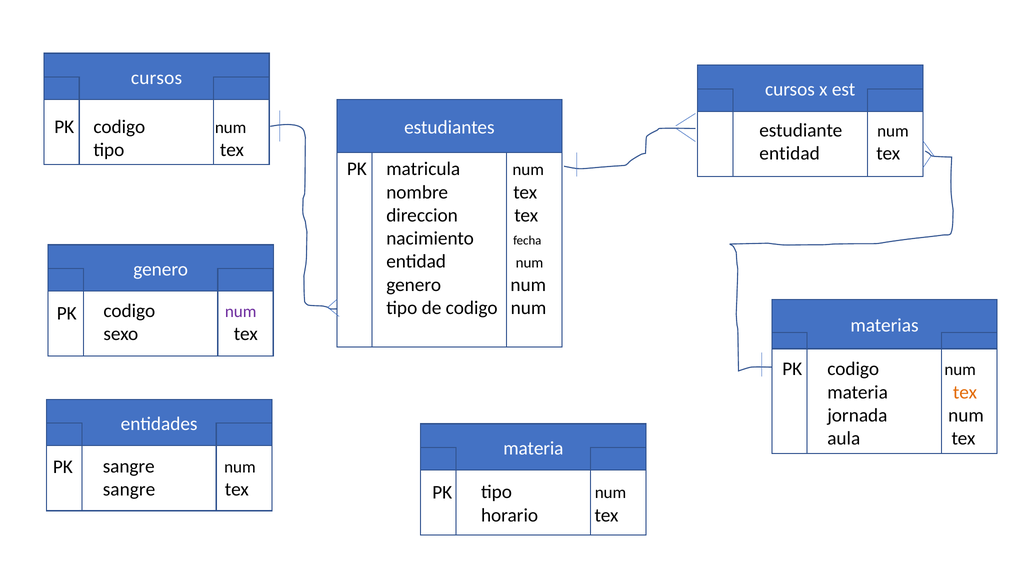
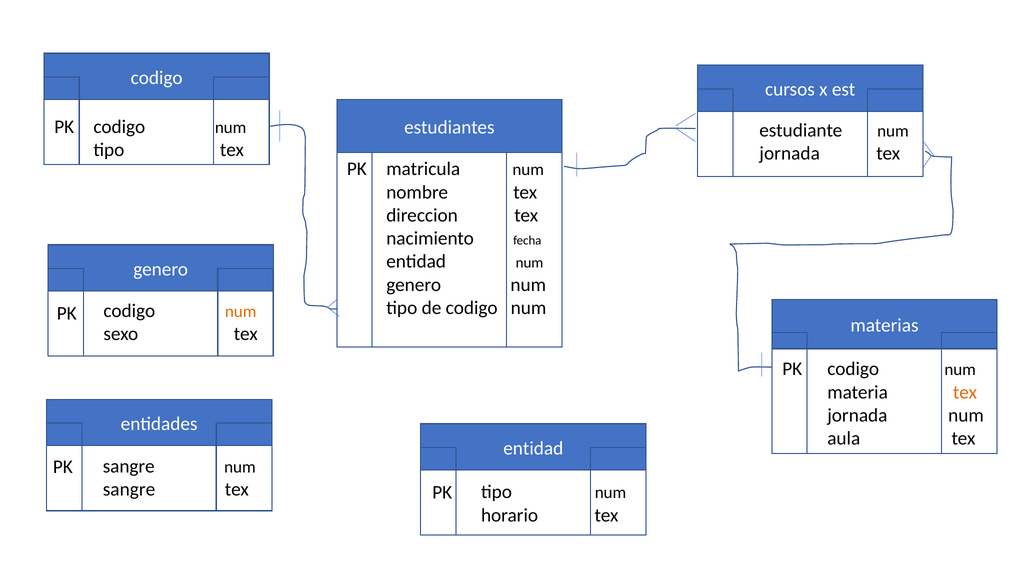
cursos at (157, 78): cursos -> codigo
entidad at (790, 153): entidad -> jornada
num at (241, 312) colour: purple -> orange
materia at (533, 448): materia -> entidad
